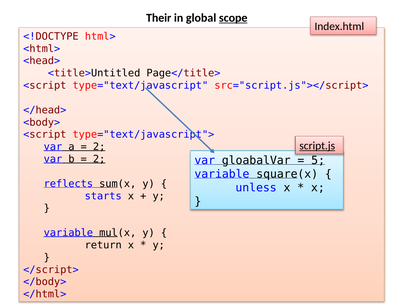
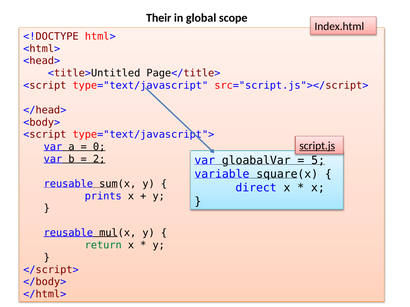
scope underline: present -> none
2 at (99, 147): 2 -> 0
reflects at (68, 184): reflects -> reusable
unless: unless -> direct
starts: starts -> prints
variable at (68, 233): variable -> reusable
return colour: black -> green
